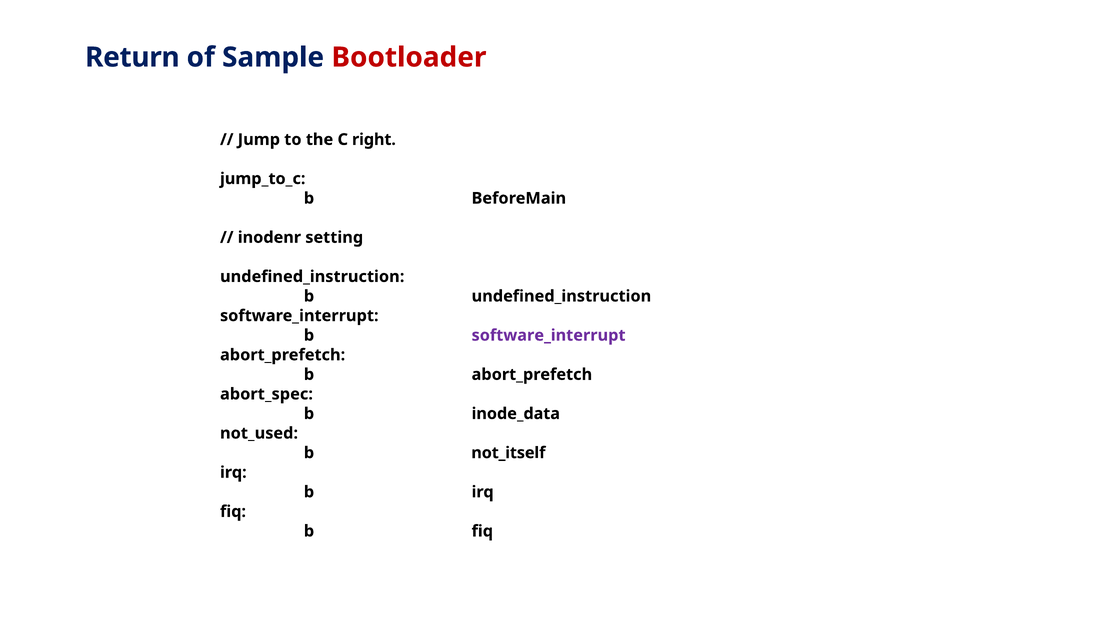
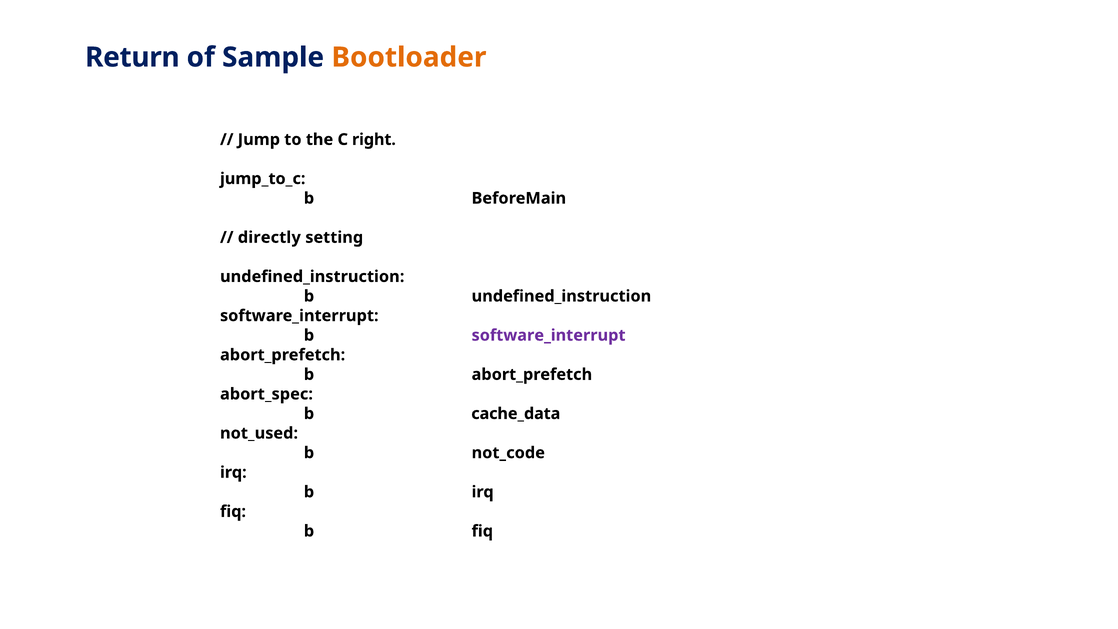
Bootloader colour: red -> orange
inodenr: inodenr -> directly
inode_data: inode_data -> cache_data
not_itself: not_itself -> not_code
